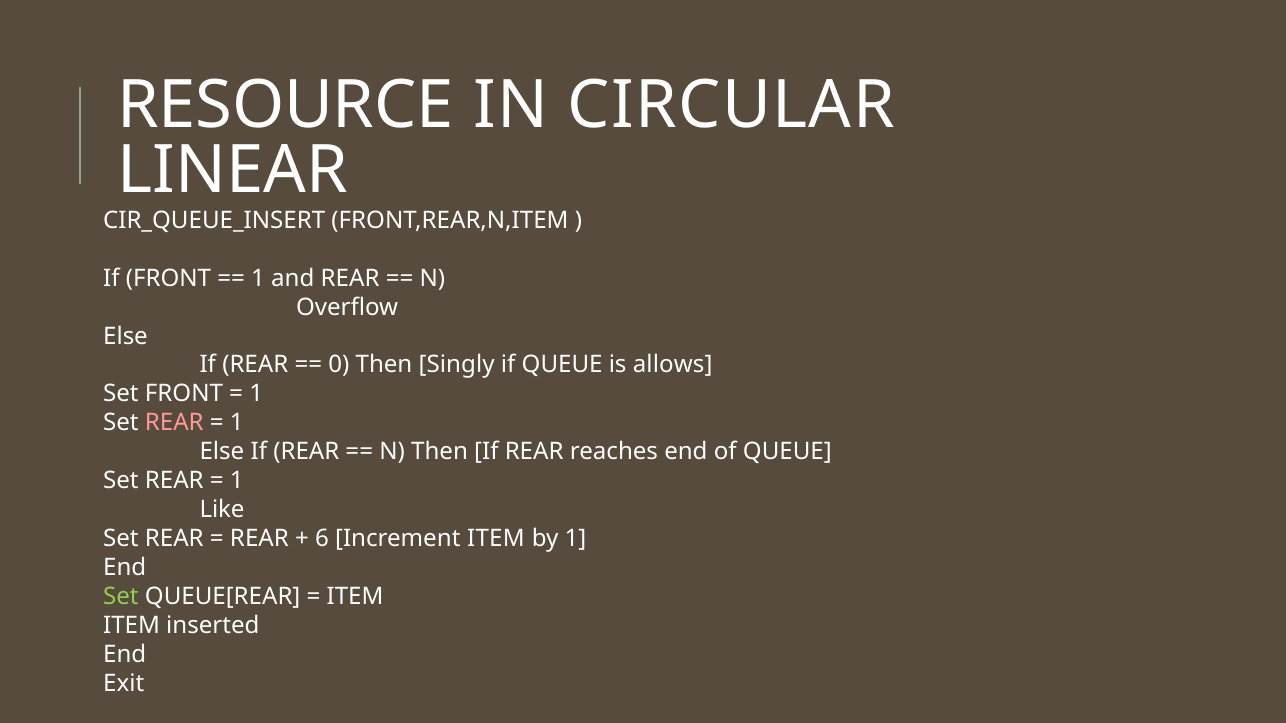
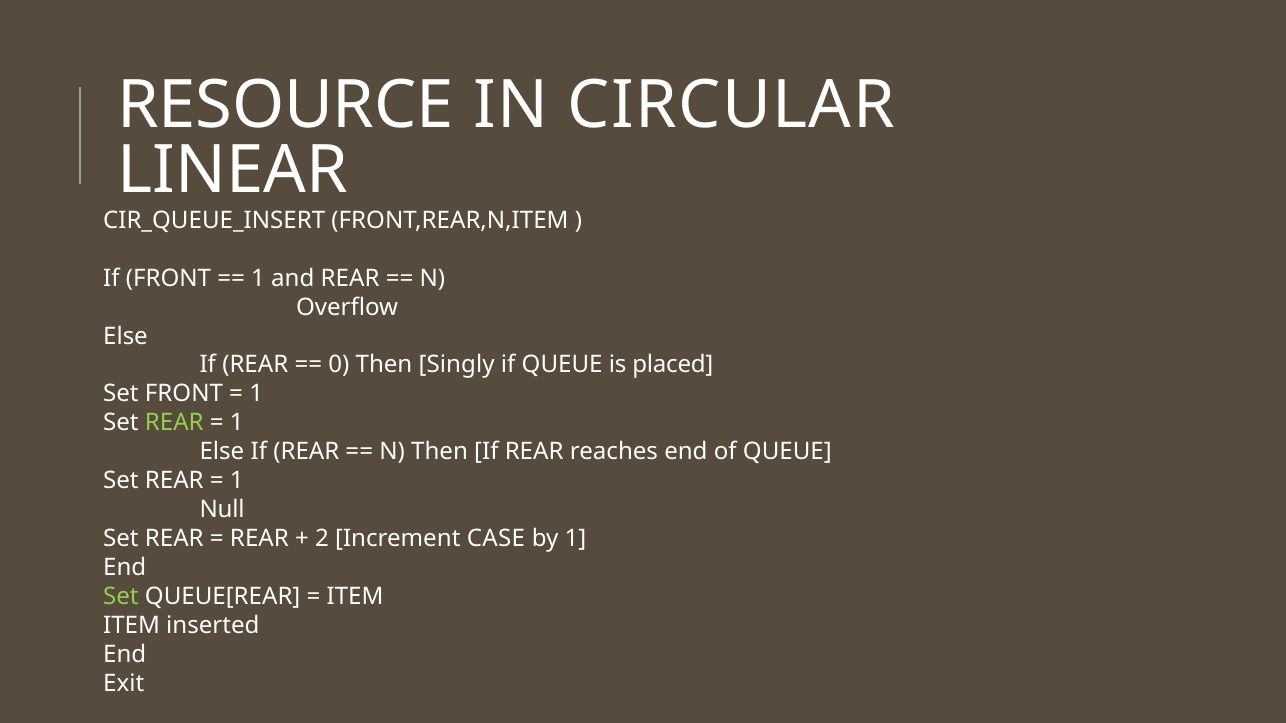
allows: allows -> placed
REAR at (174, 423) colour: pink -> light green
Like: Like -> Null
6: 6 -> 2
Increment ITEM: ITEM -> CASE
